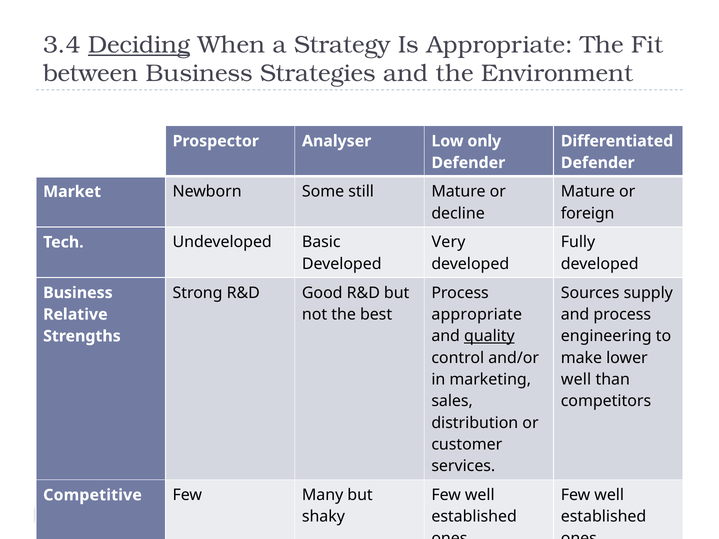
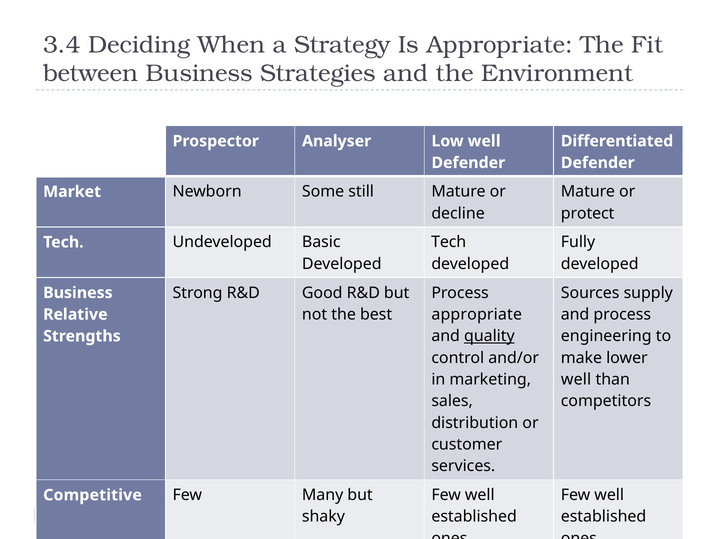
Deciding underline: present -> none
Low only: only -> well
foreign: foreign -> protect
Very at (448, 242): Very -> Tech
